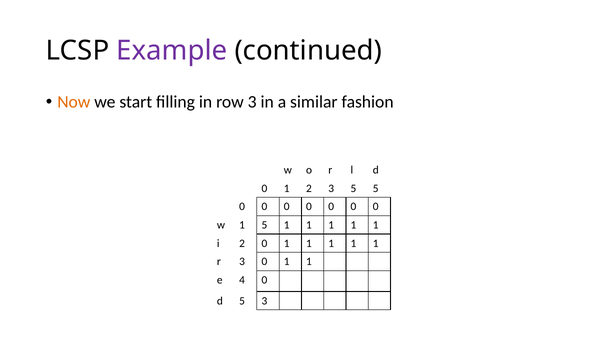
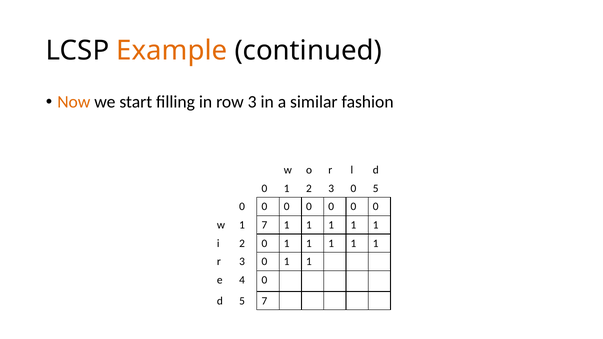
Example colour: purple -> orange
2 3 5: 5 -> 0
1 5: 5 -> 7
5 3: 3 -> 7
